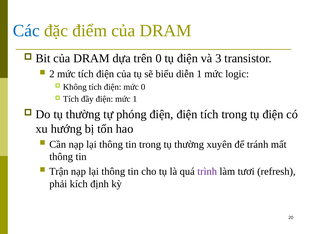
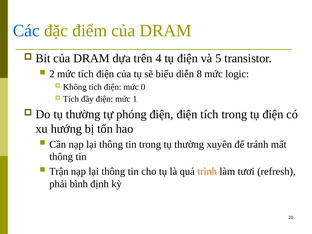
trên 0: 0 -> 4
3: 3 -> 5
diễn 1: 1 -> 8
trình colour: purple -> orange
kích: kích -> bình
